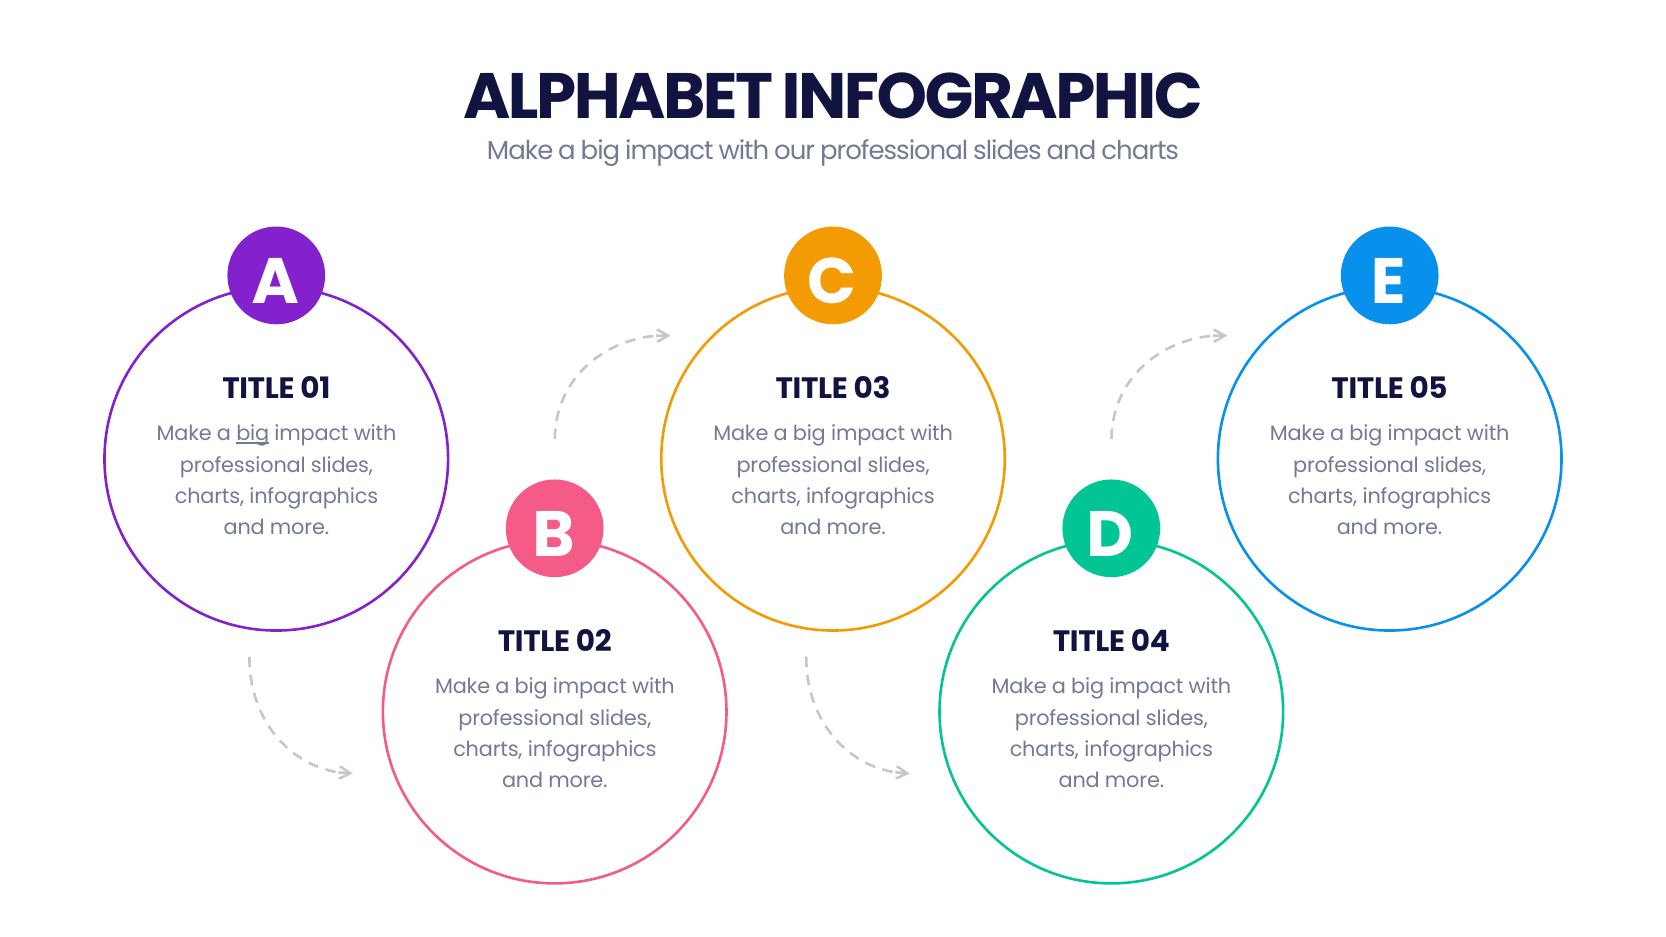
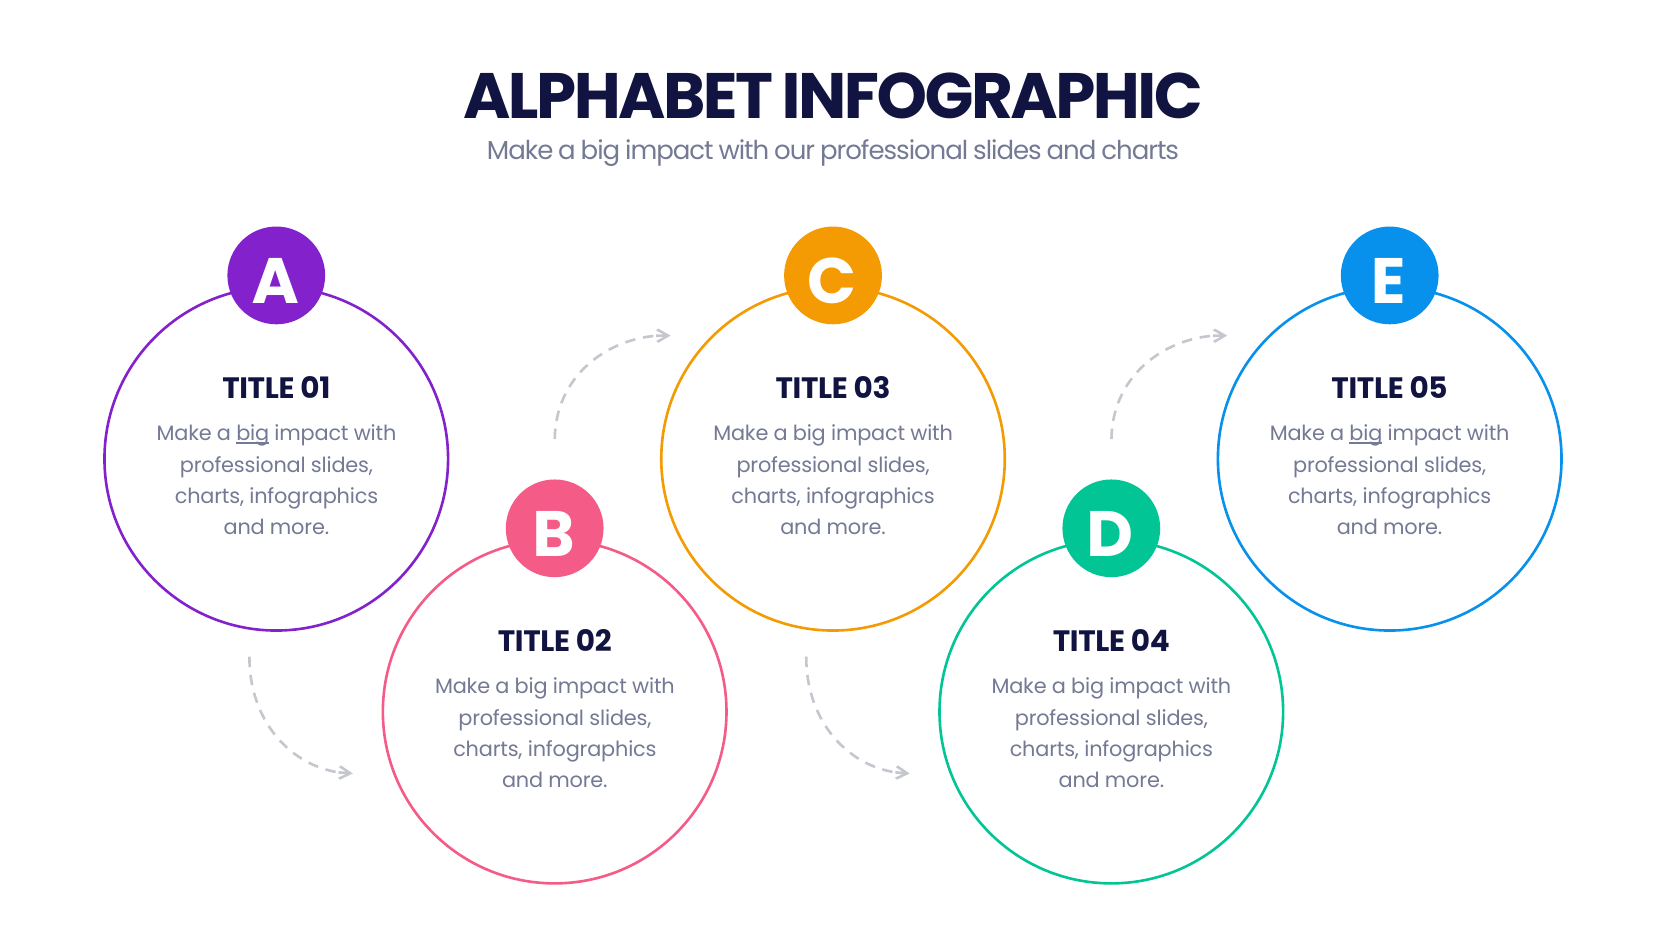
big at (1366, 434) underline: none -> present
